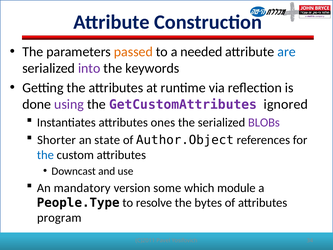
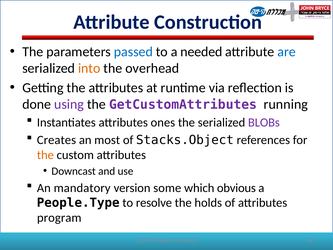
passed colour: orange -> blue
into colour: purple -> orange
keywords: keywords -> overhead
ignored: ignored -> running
Shorter: Shorter -> Creates
state: state -> most
Author.Object: Author.Object -> Stacks.Object
the at (45, 155) colour: blue -> orange
module: module -> obvious
bytes: bytes -> holds
